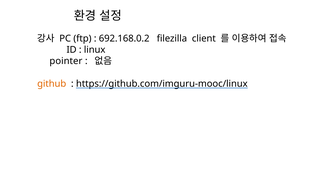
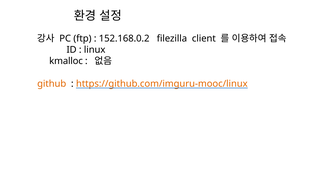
692.168.0.2: 692.168.0.2 -> 152.168.0.2
pointer: pointer -> kmalloc
https://github.com/imguru-mooc/linux colour: black -> orange
